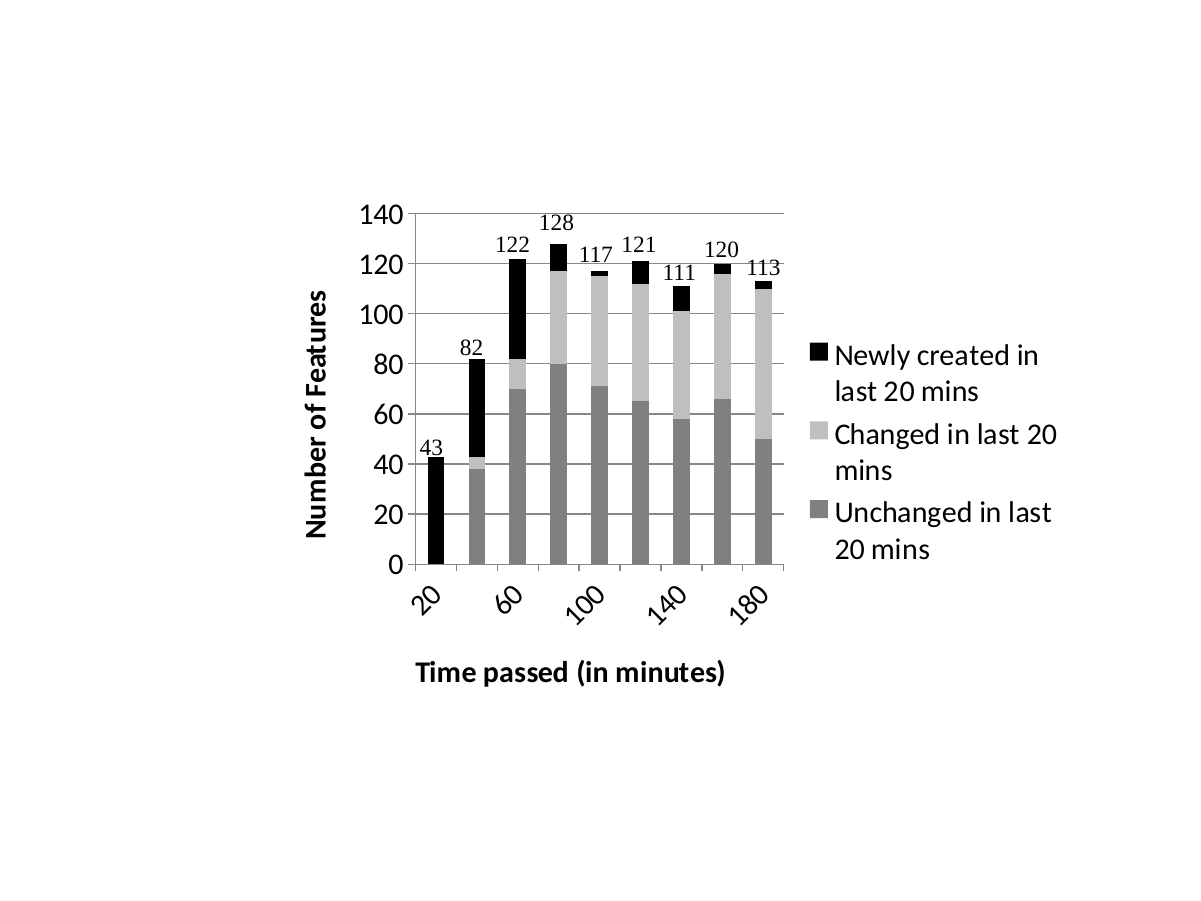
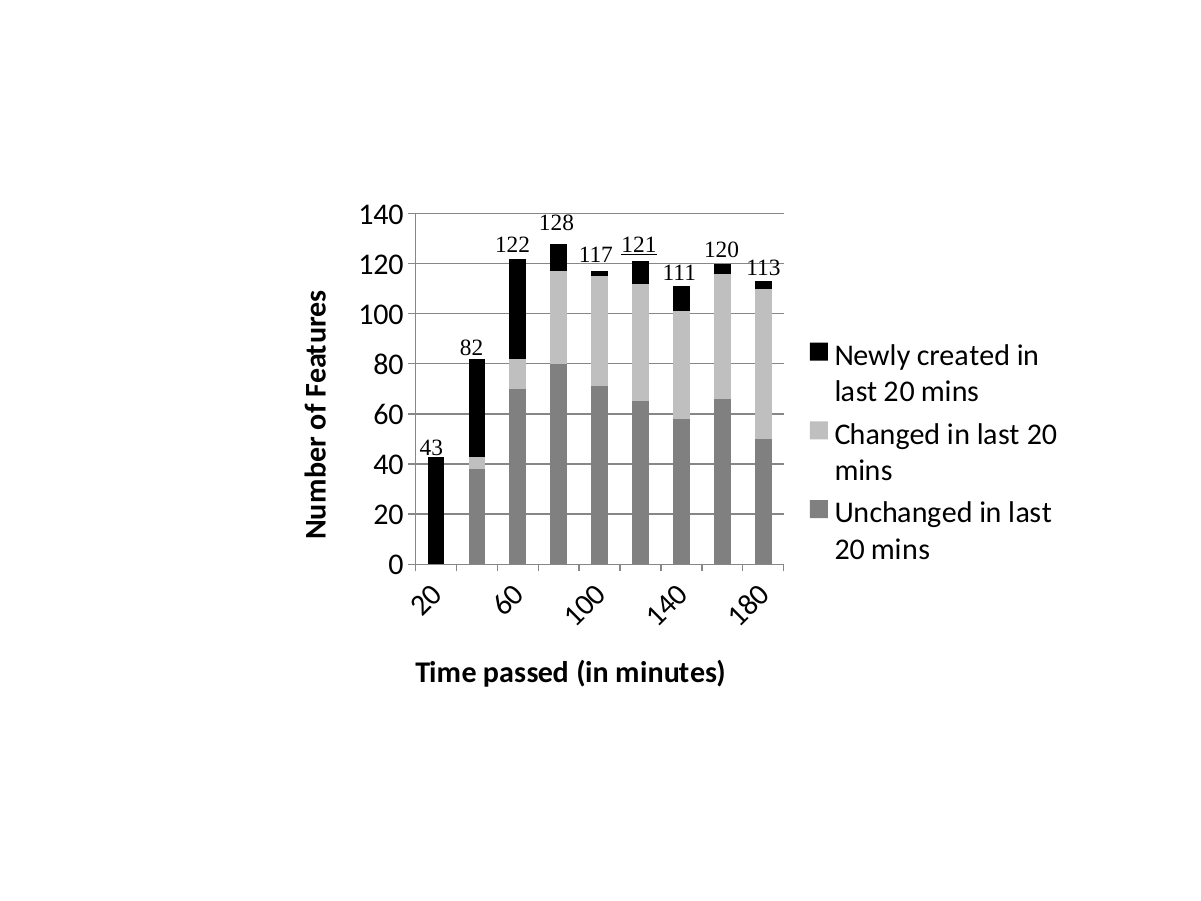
121 underline: none -> present
